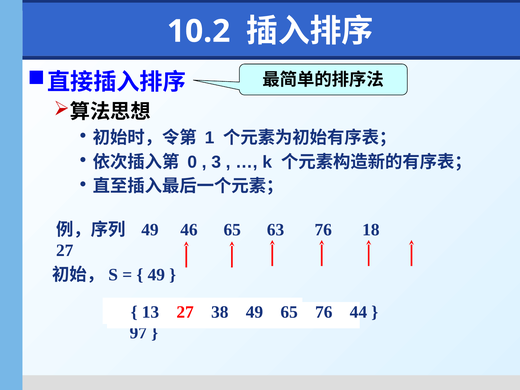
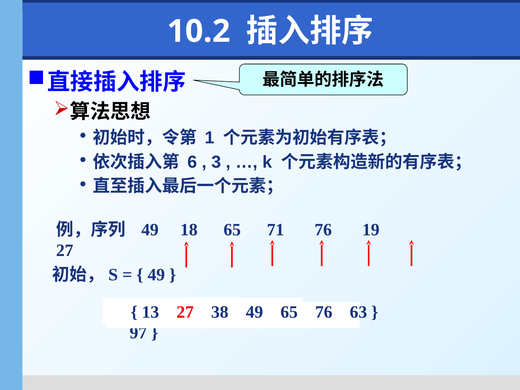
0: 0 -> 6
46: 46 -> 18
63: 63 -> 71
18: 18 -> 19
44: 44 -> 63
